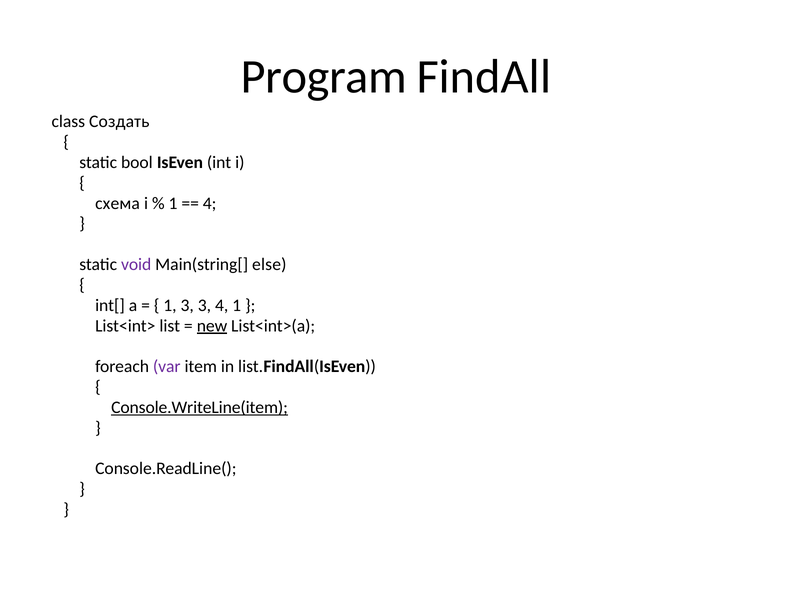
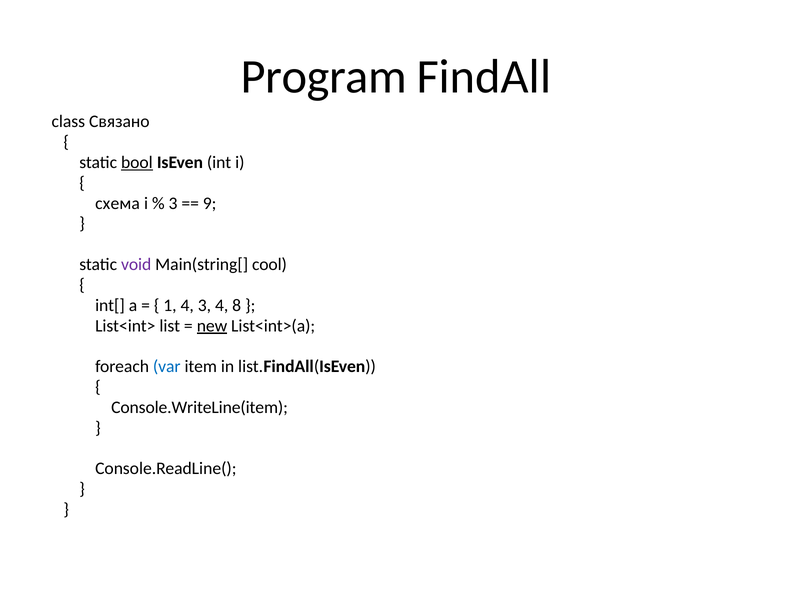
Создать: Создать -> Связано
bool underline: none -> present
1 at (173, 203): 1 -> 3
4 at (210, 203): 4 -> 9
else: else -> cool
1 3: 3 -> 4
4 1: 1 -> 8
var colour: purple -> blue
Console.WriteLine(item underline: present -> none
